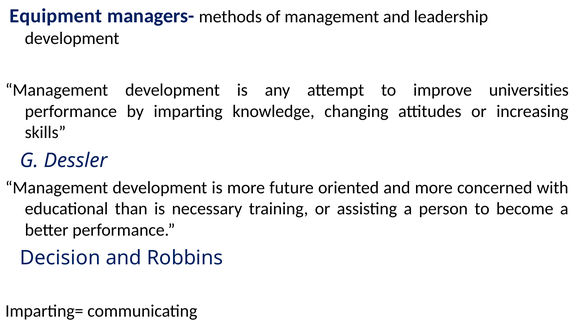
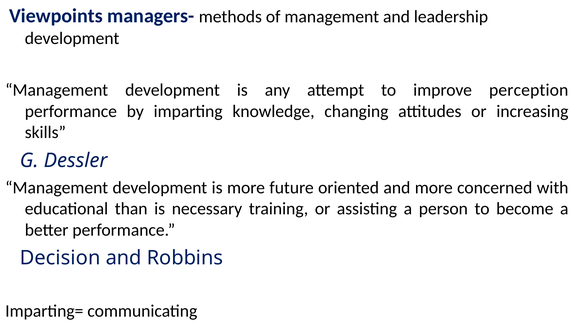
Equipment: Equipment -> Viewpoints
universities: universities -> perception
